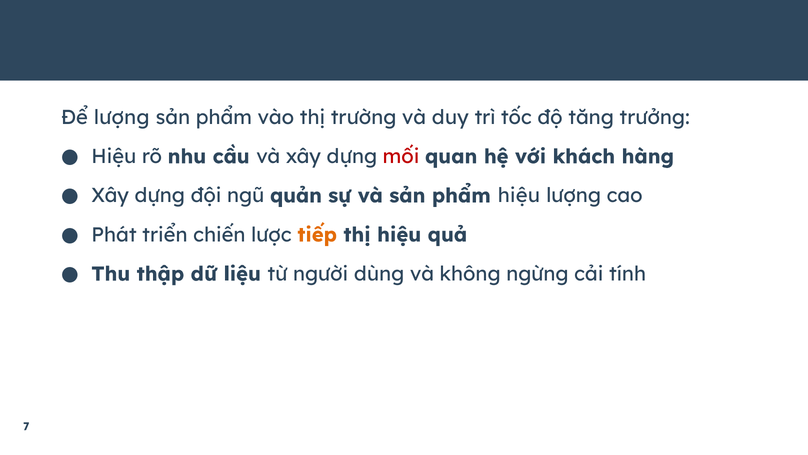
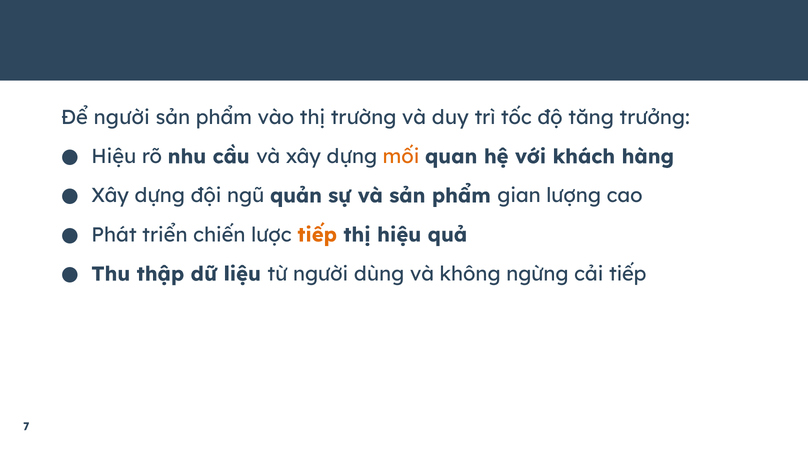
Để lượng: lượng -> người
mối colour: red -> orange
phẩm hiệu: hiệu -> gian
cải tính: tính -> tiếp
